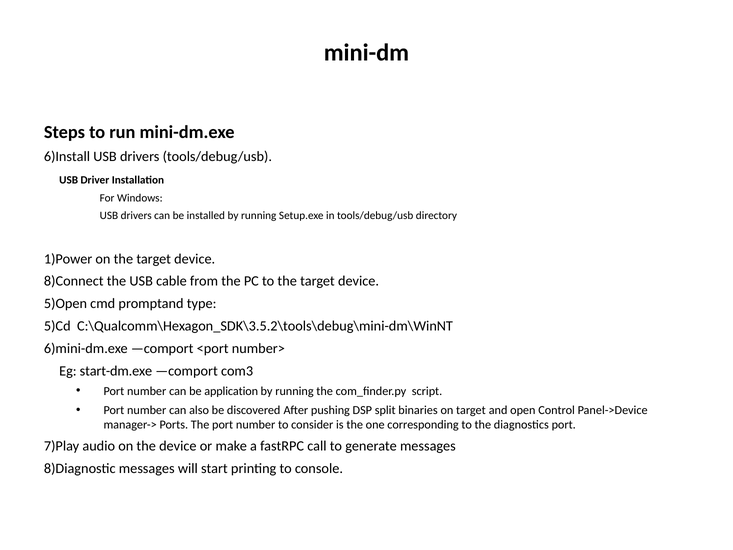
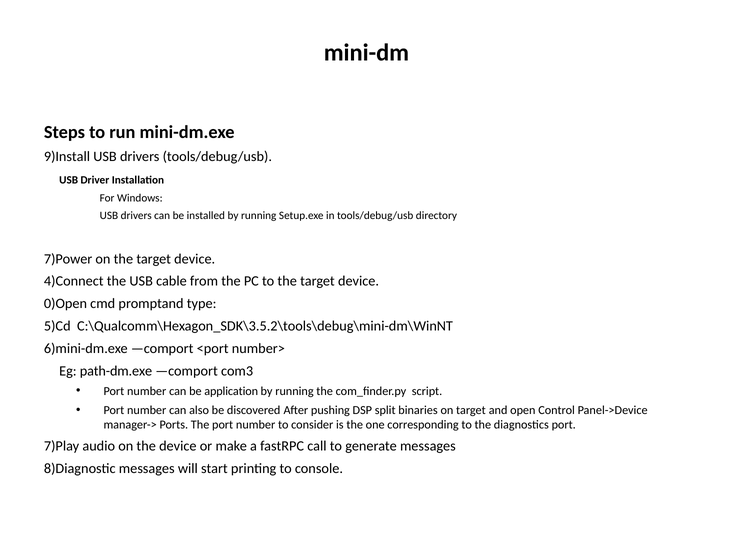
6)Install: 6)Install -> 9)Install
1)Power: 1)Power -> 7)Power
8)Connect: 8)Connect -> 4)Connect
5)Open: 5)Open -> 0)Open
start-dm.exe: start-dm.exe -> path-dm.exe
